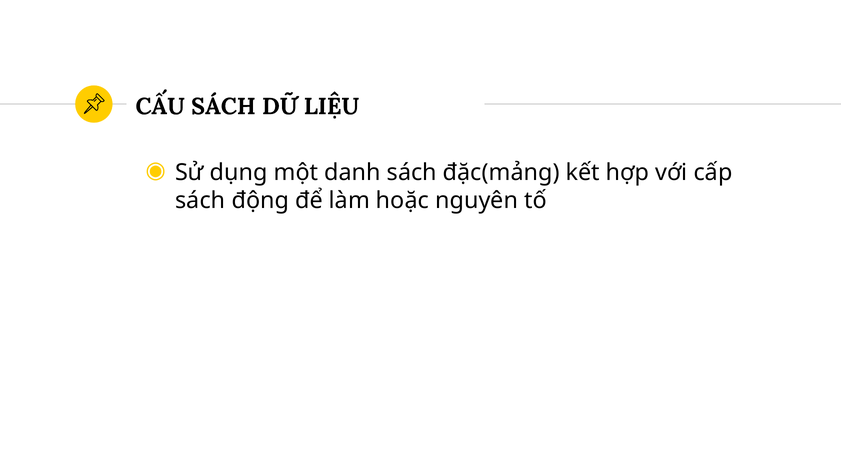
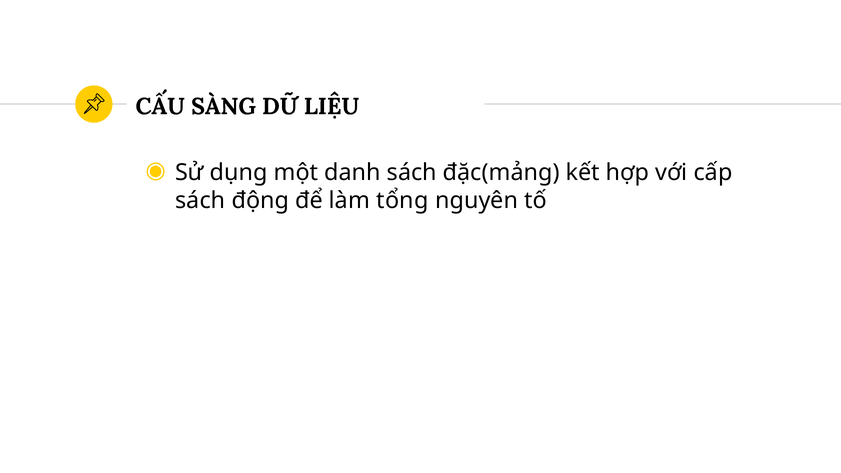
CẤU SÁCH: SÁCH -> SÀNG
hoặc: hoặc -> tổng
